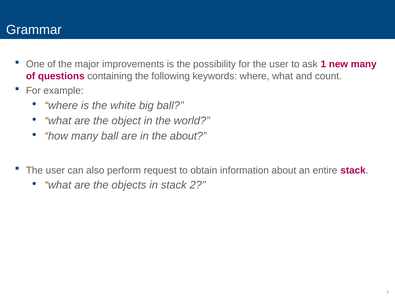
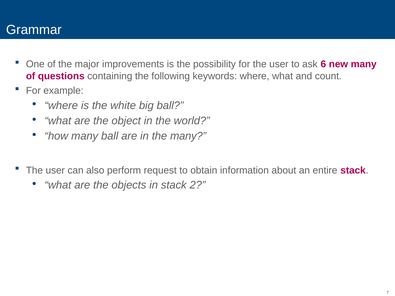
1: 1 -> 6
the about: about -> many
